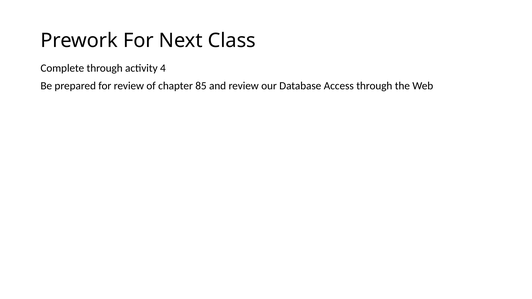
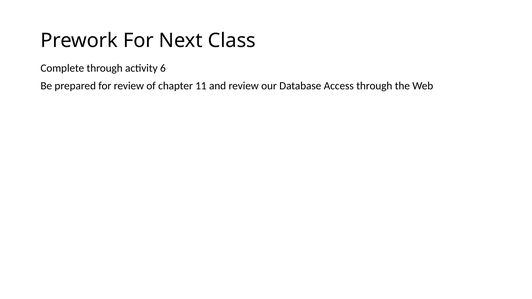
4: 4 -> 6
85: 85 -> 11
